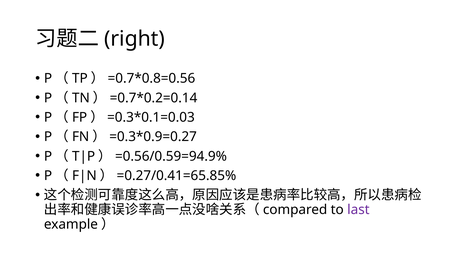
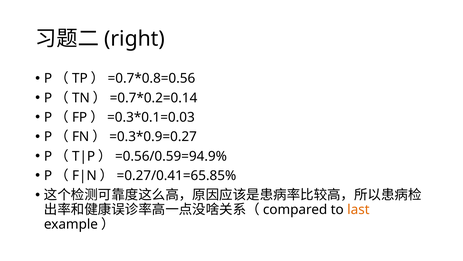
last colour: purple -> orange
